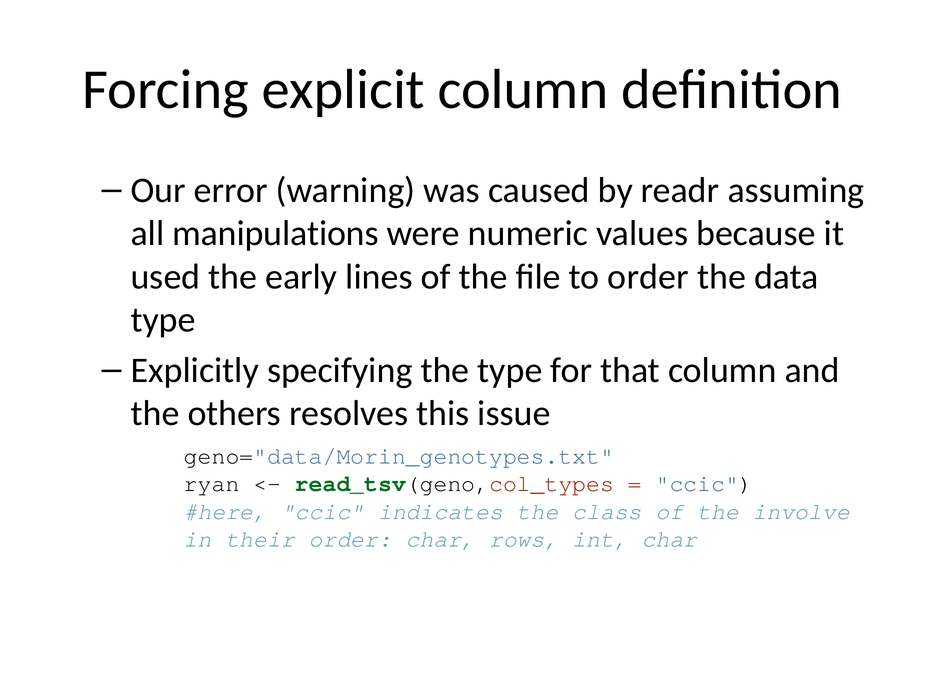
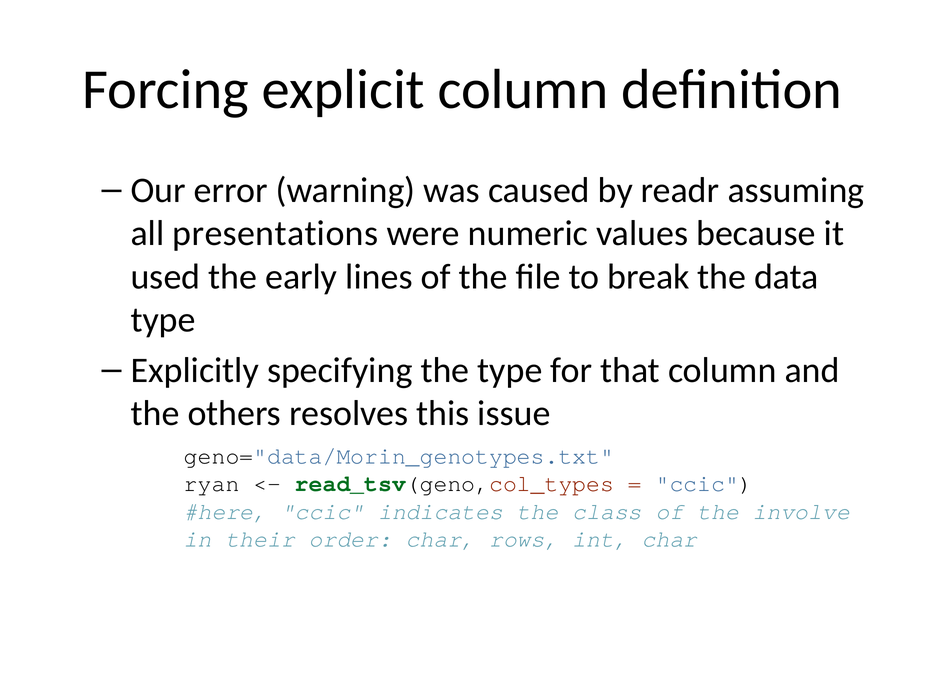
manipulations: manipulations -> presentations
to order: order -> break
